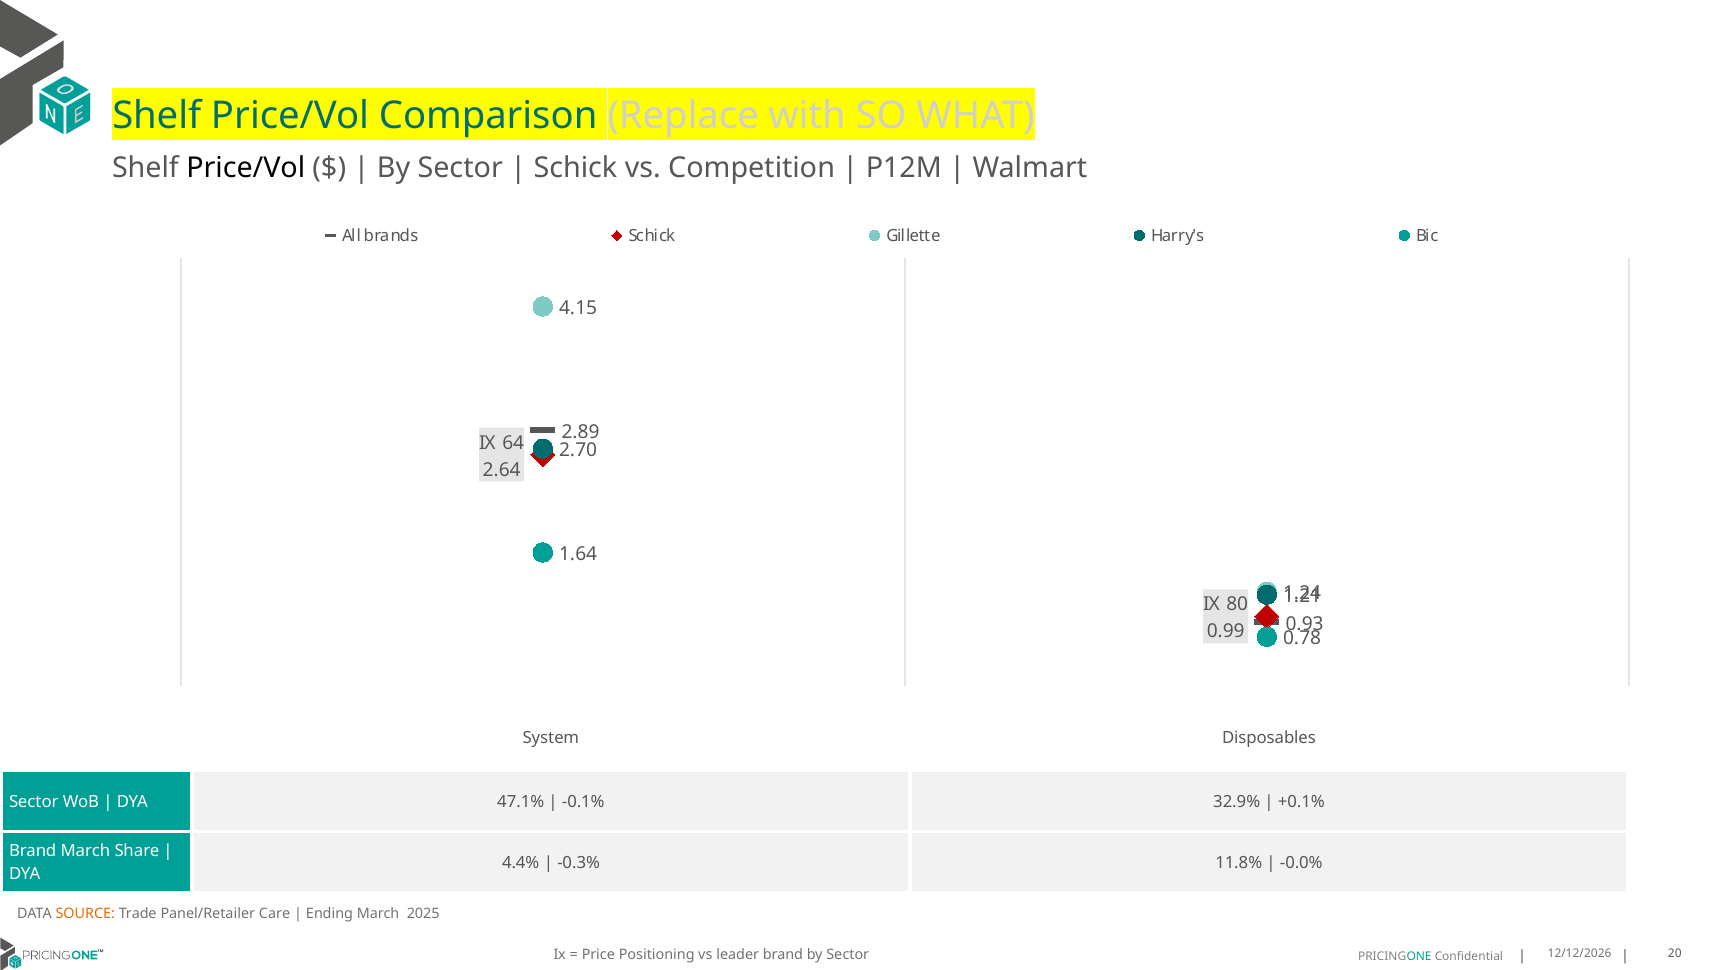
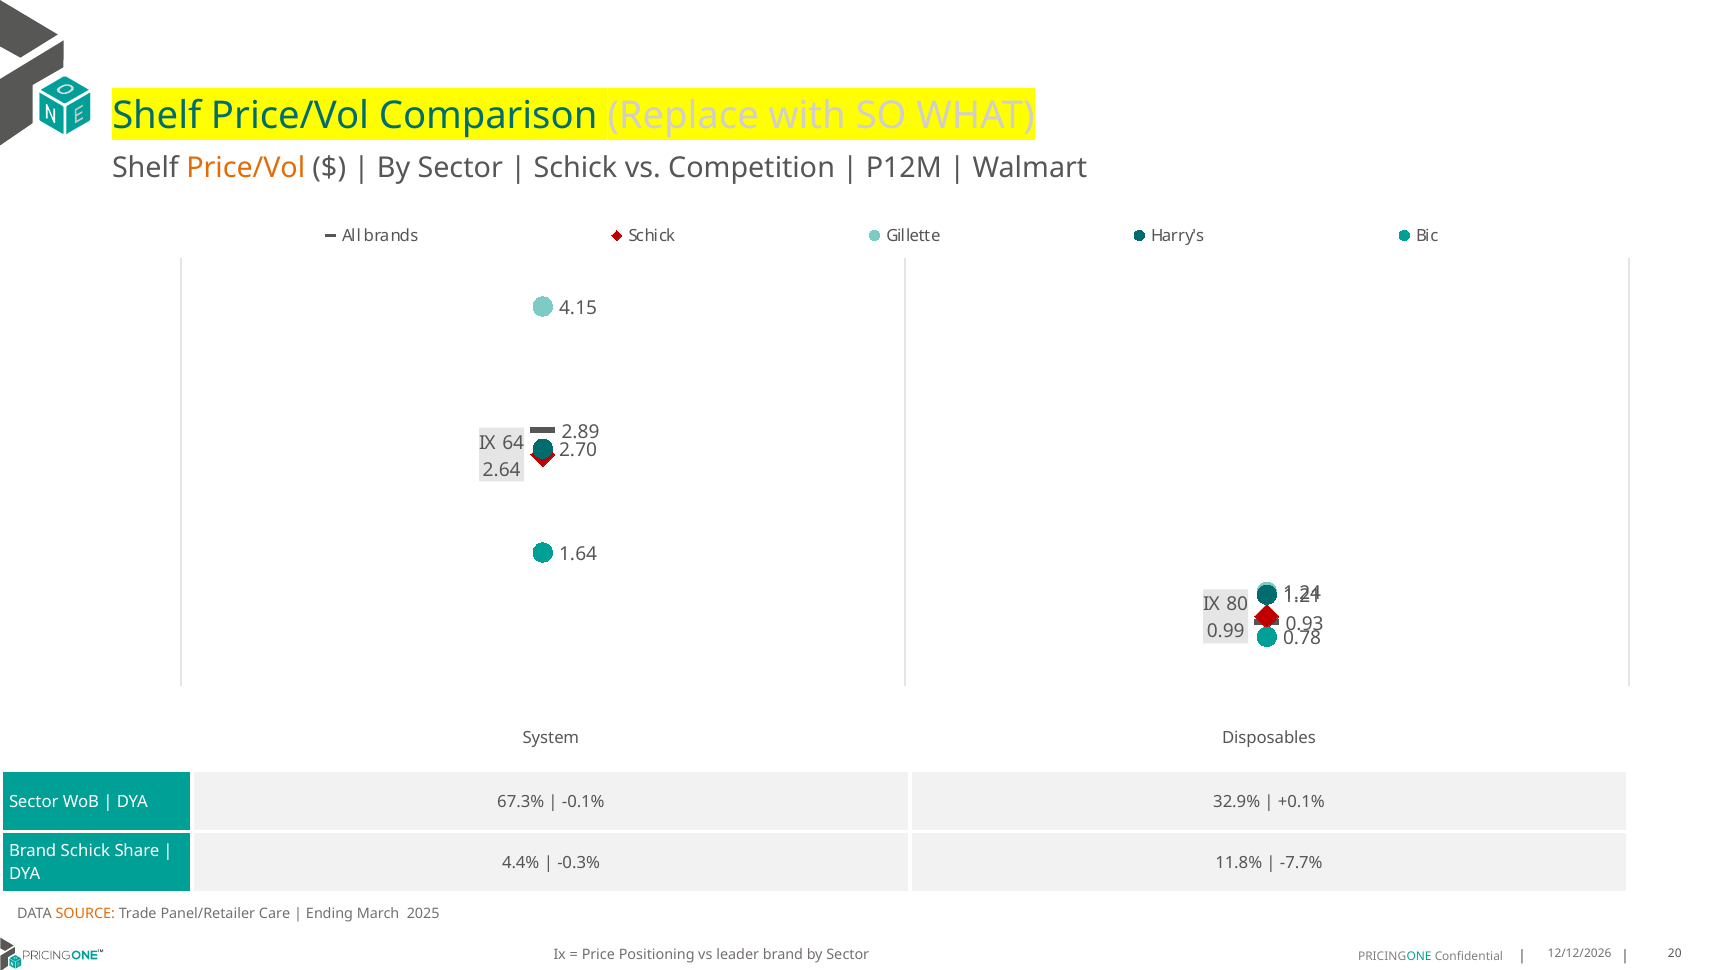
Price/Vol at (246, 168) colour: black -> orange
47.1%: 47.1% -> 67.3%
Brand March: March -> Schick
-0.0%: -0.0% -> -7.7%
